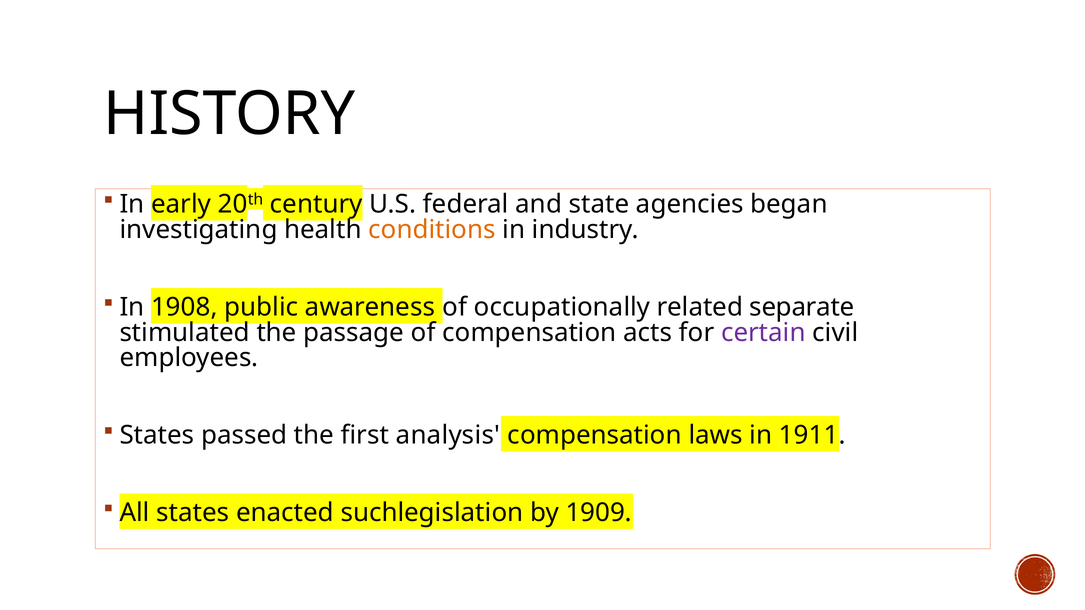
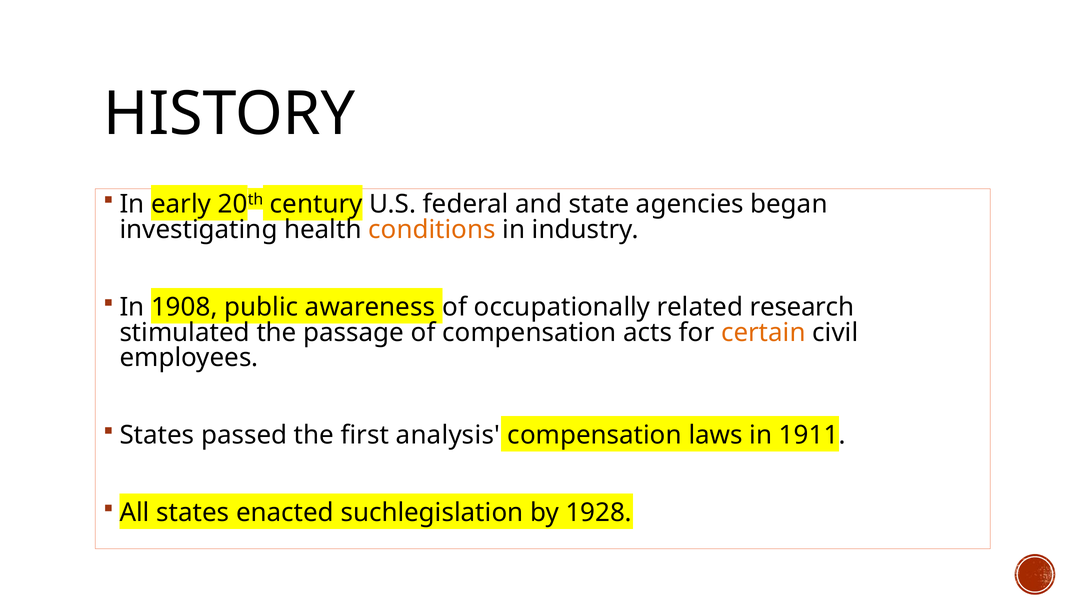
separate: separate -> research
certain colour: purple -> orange
1909: 1909 -> 1928
